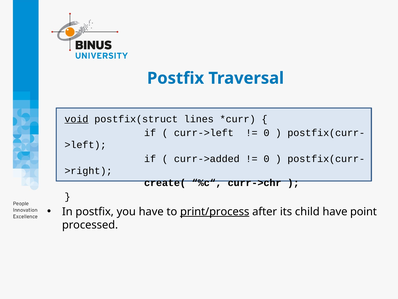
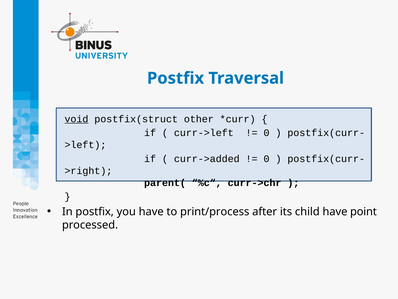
lines: lines -> other
create(: create( -> parent(
print/process underline: present -> none
